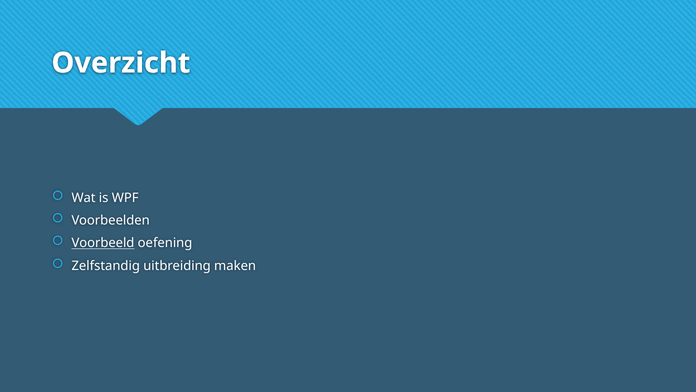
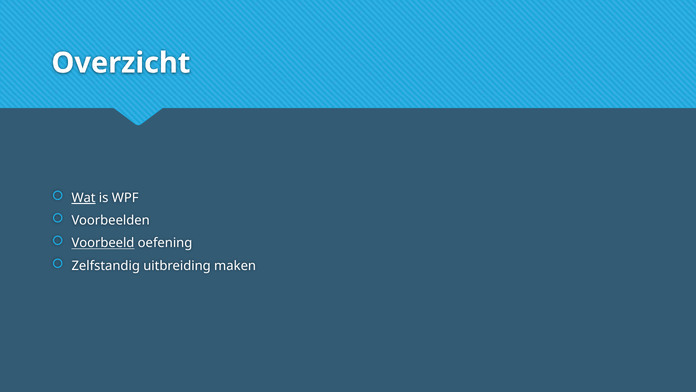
Wat underline: none -> present
